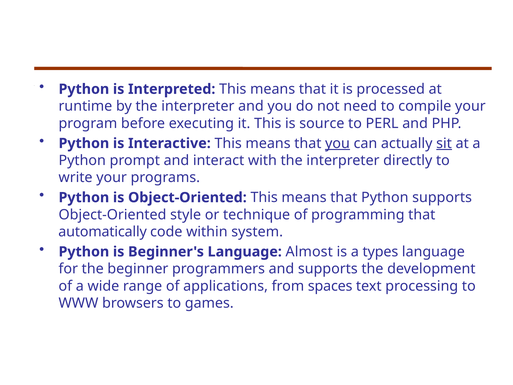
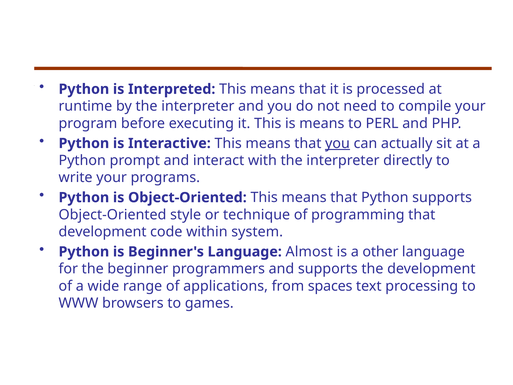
is source: source -> means
sit underline: present -> none
automatically at (103, 232): automatically -> development
types: types -> other
